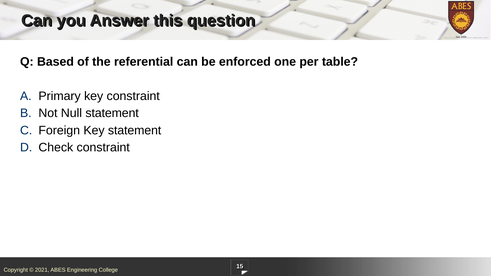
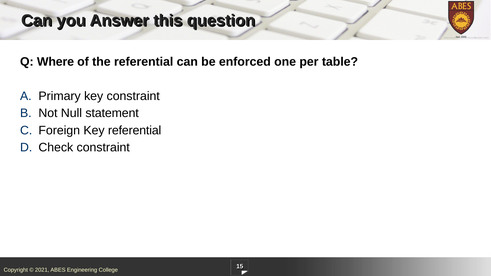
Based: Based -> Where
Key statement: statement -> referential
